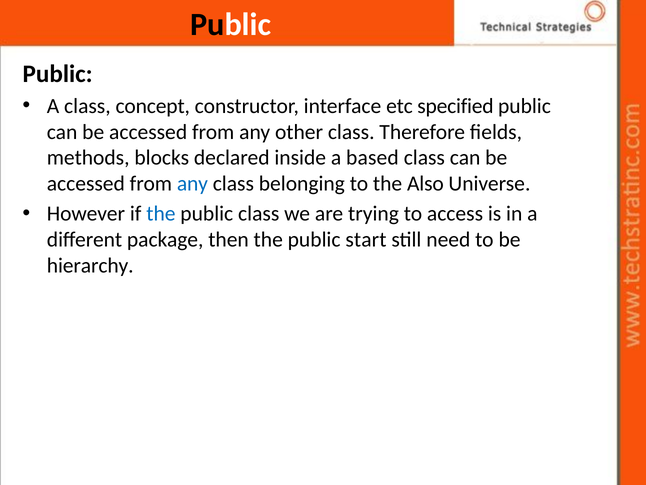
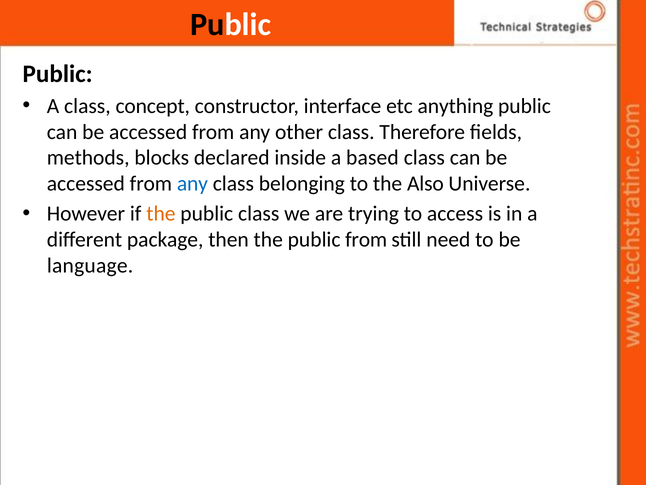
specified: specified -> anything
the at (161, 214) colour: blue -> orange
public start: start -> from
hierarchy: hierarchy -> language
